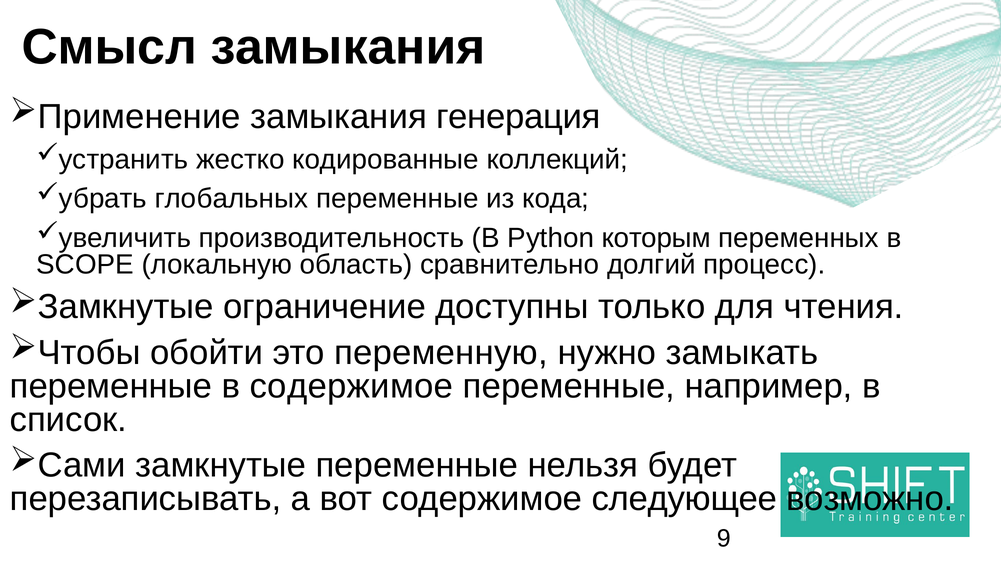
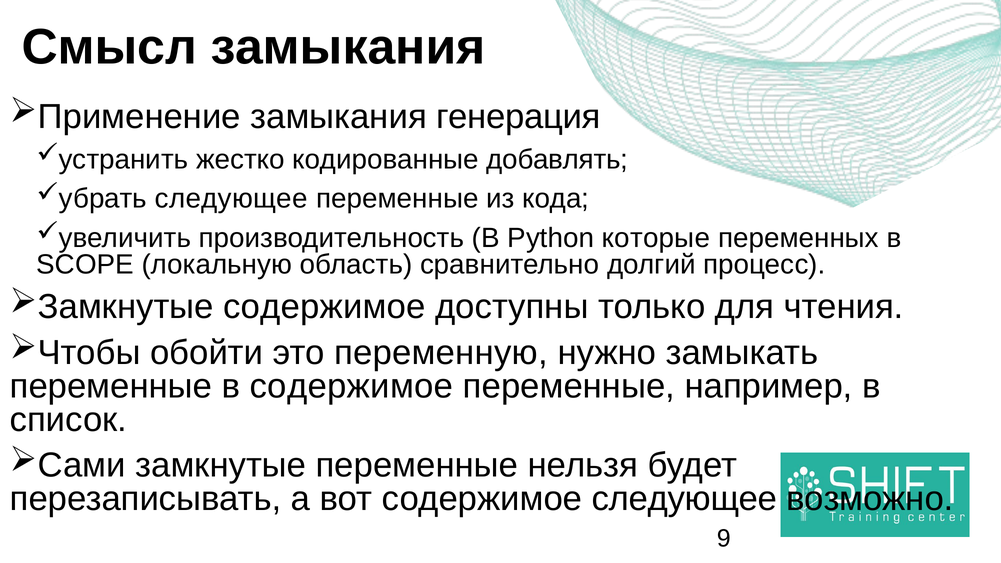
коллекций: коллекций -> добавлять
глобальных at (231, 199): глобальных -> следующее
которым: которым -> которые
ограничение at (325, 307): ограничение -> содержимое
